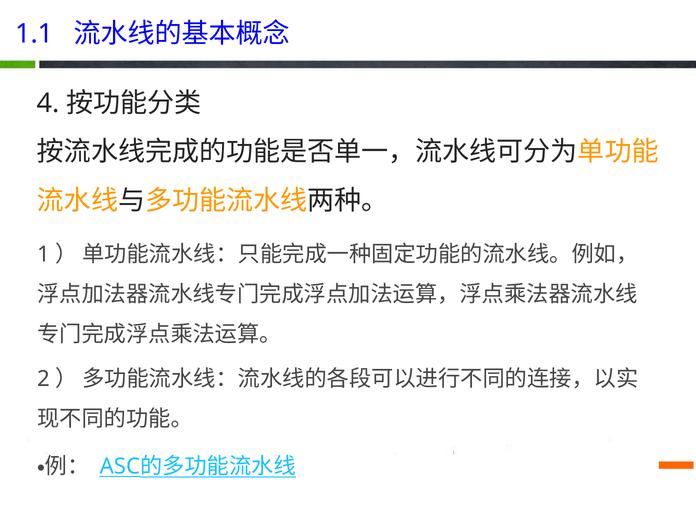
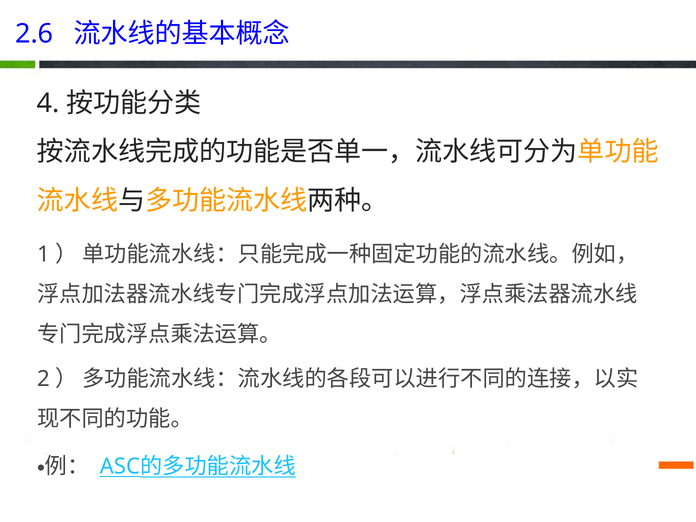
1.1: 1.1 -> 2.6
